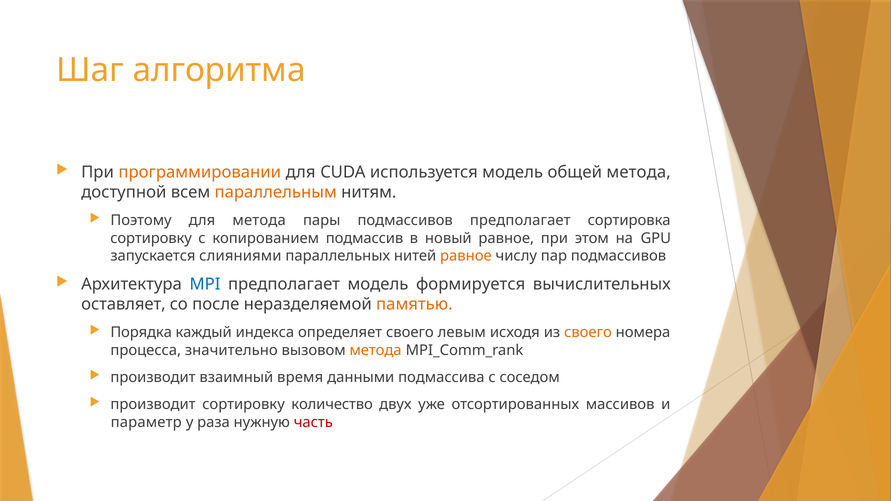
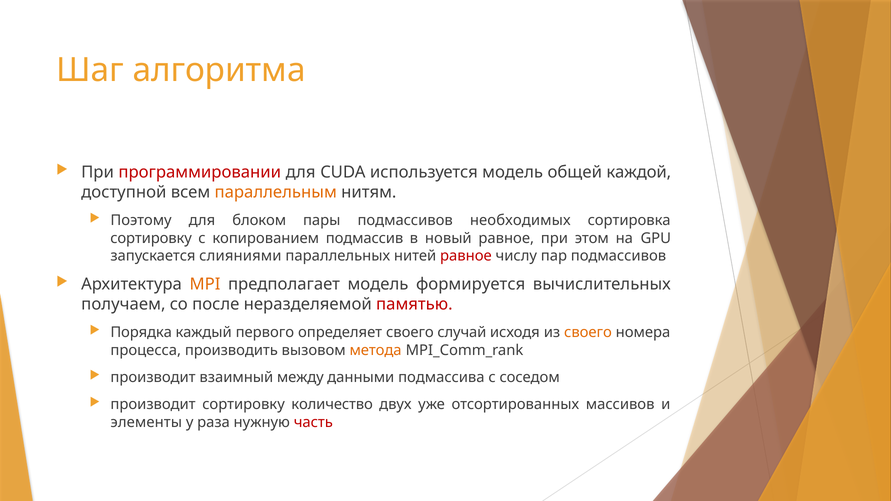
программировании colour: orange -> red
общей метода: метода -> каждой
для метода: метода -> блоком
подмассивов предполагает: предполагает -> необходимых
равное at (466, 256) colour: orange -> red
MPI colour: blue -> orange
оставляет: оставляет -> получаем
памятью colour: orange -> red
индекса: индекса -> первого
левым: левым -> случай
значительно: значительно -> производить
время: время -> между
параметр: параметр -> элементы
